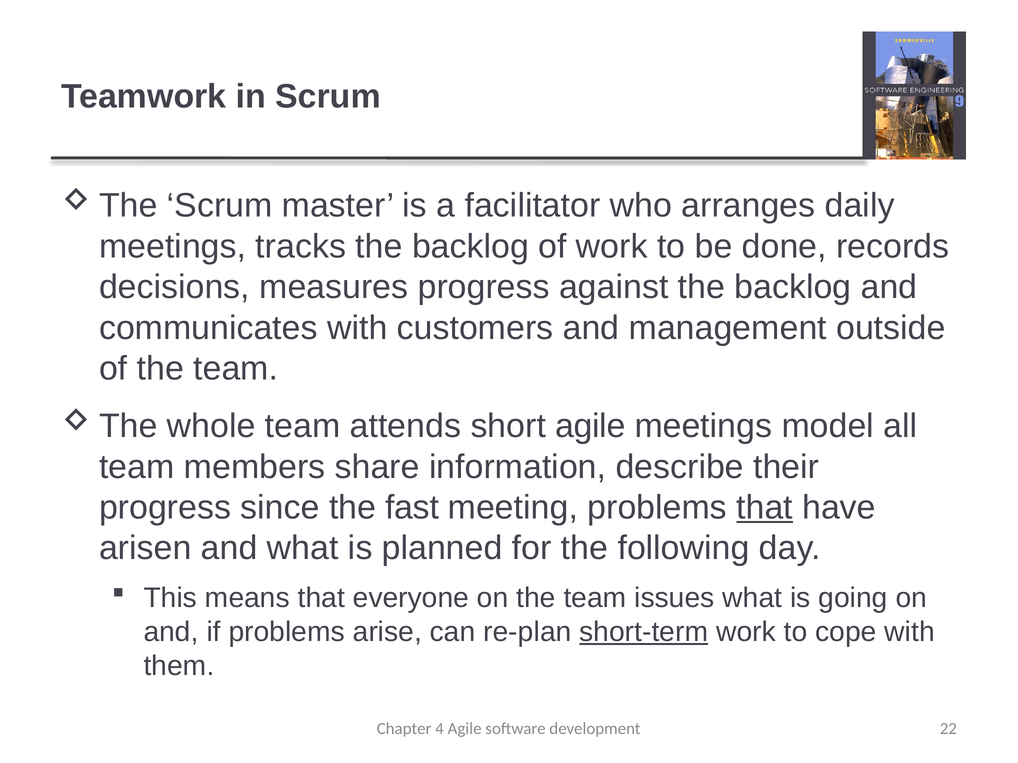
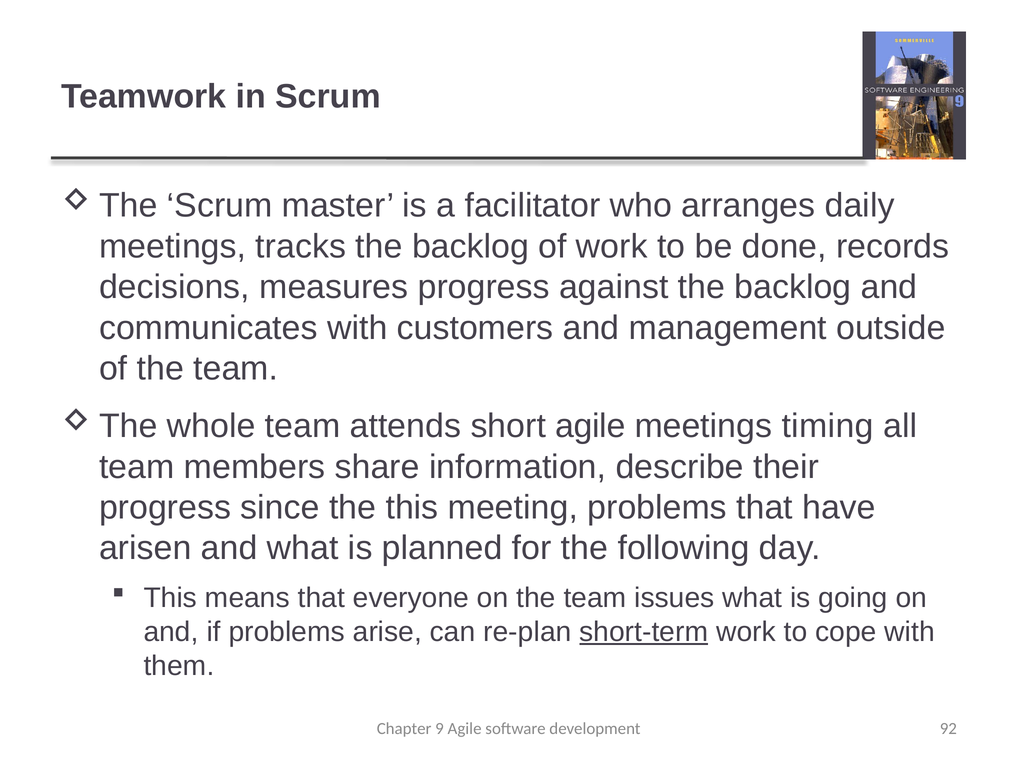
model: model -> timing
the fast: fast -> this
that at (765, 508) underline: present -> none
4: 4 -> 9
22: 22 -> 92
